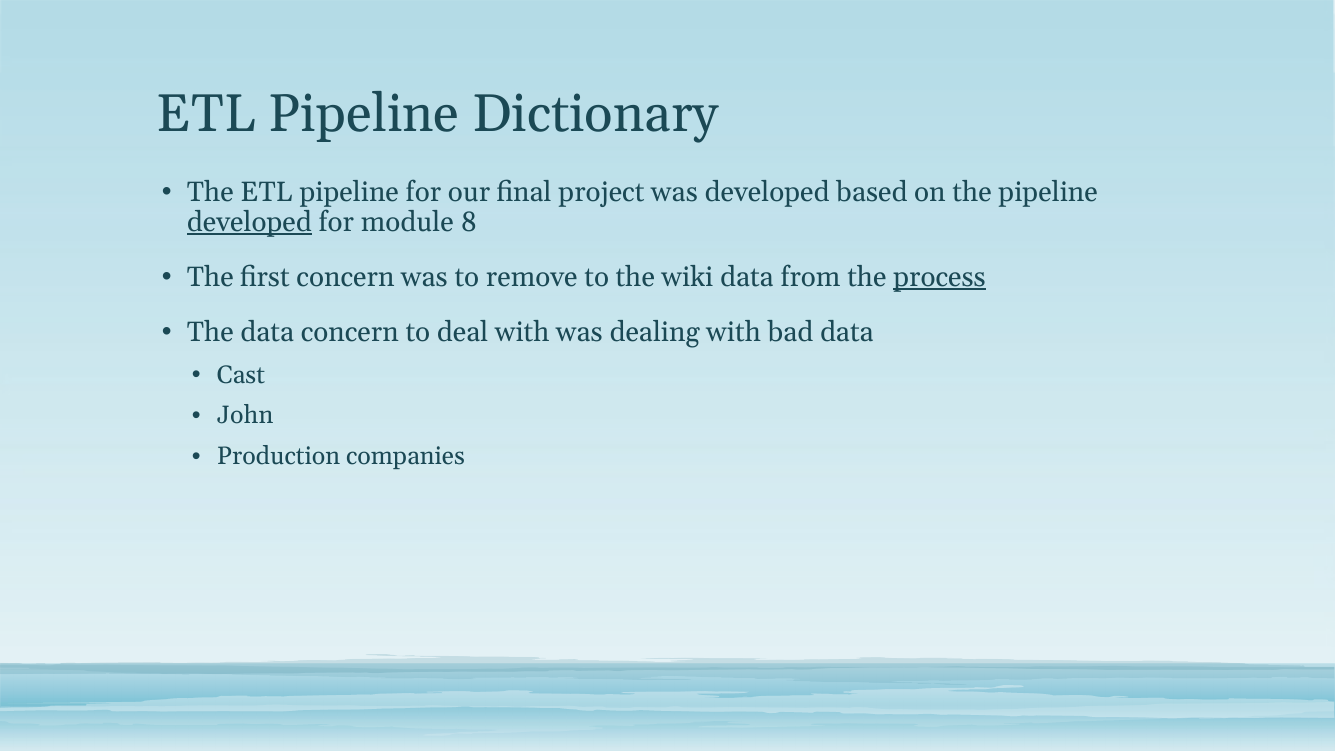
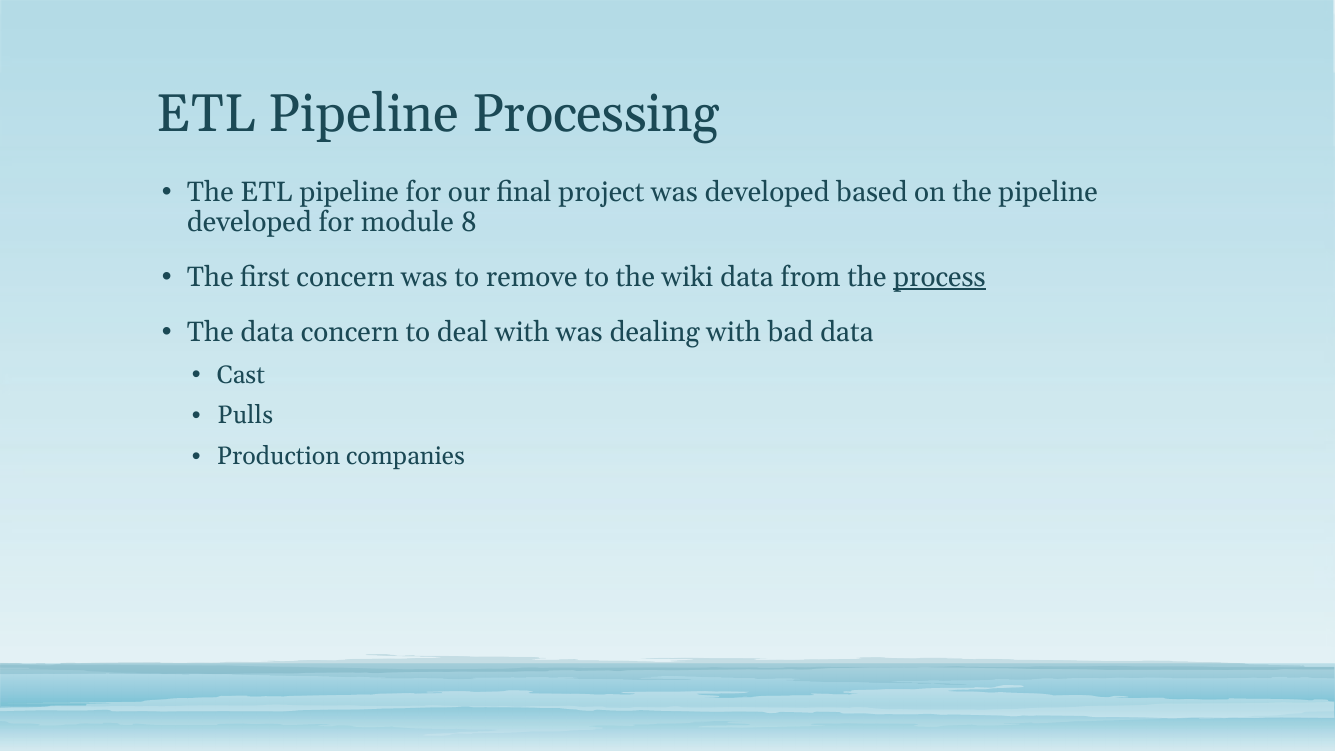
Dictionary: Dictionary -> Processing
developed at (249, 222) underline: present -> none
John: John -> Pulls
